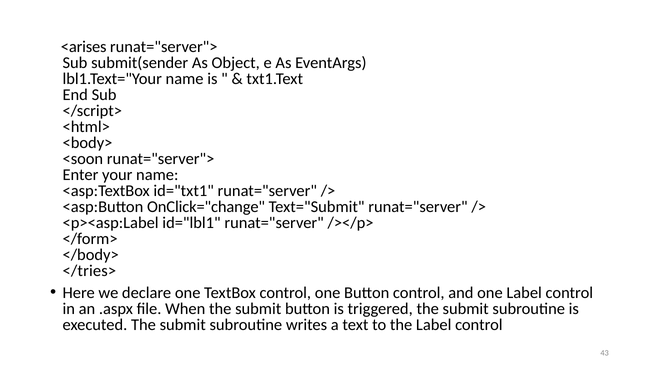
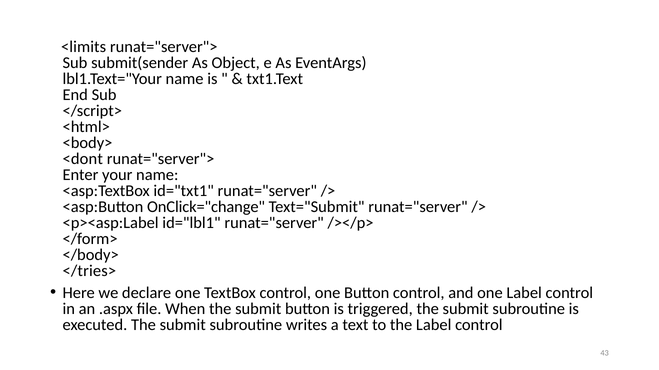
<arises: <arises -> <limits
<soon: <soon -> <dont
